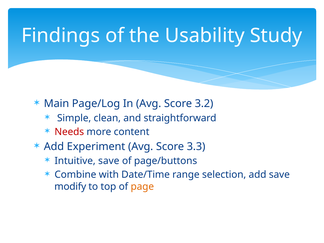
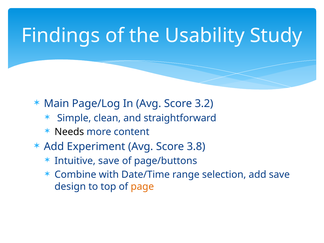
Needs colour: red -> black
3.3: 3.3 -> 3.8
modify: modify -> design
